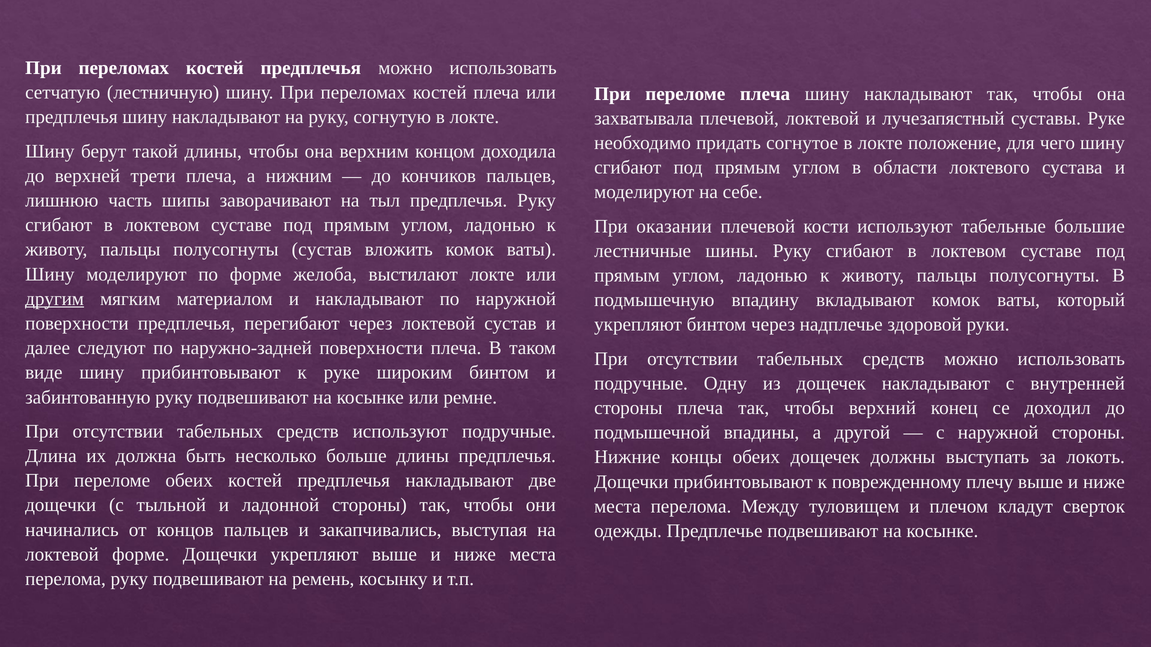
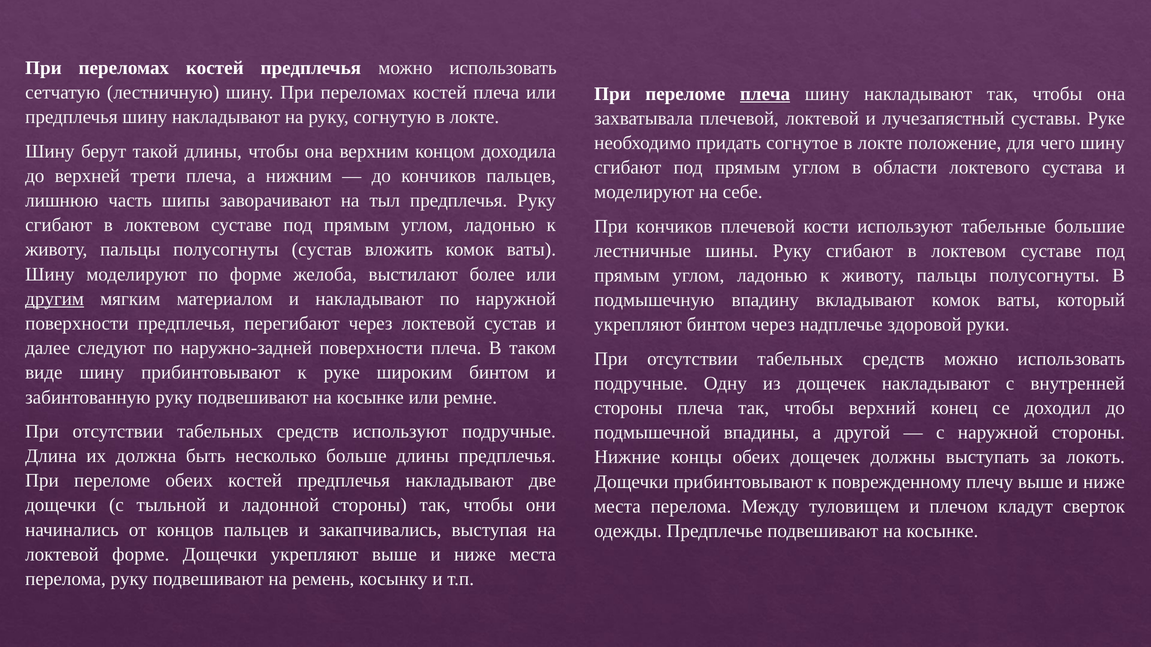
плеча at (765, 94) underline: none -> present
При оказании: оказании -> кончиков
выстилают локте: локте -> более
